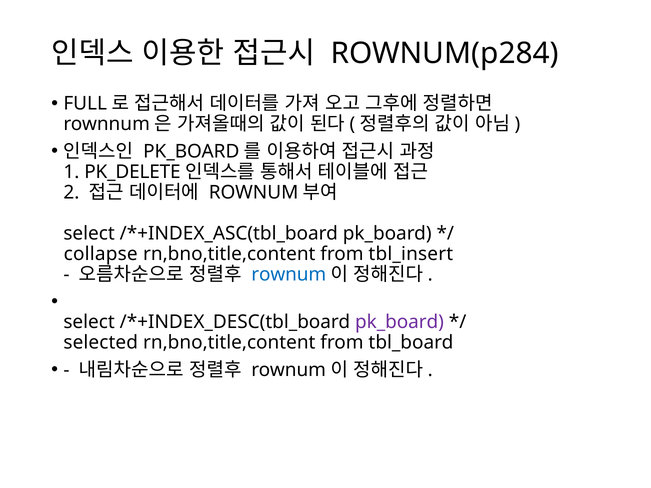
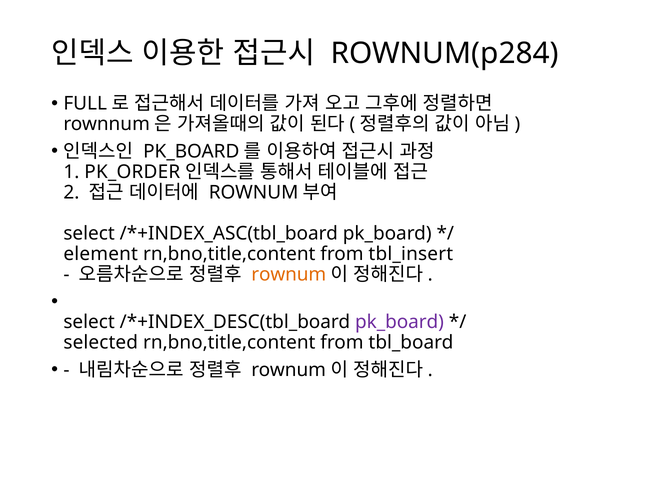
PK_DELETE: PK_DELETE -> PK_ORDER
collapse: collapse -> element
rownum at (289, 275) colour: blue -> orange
